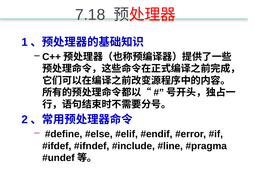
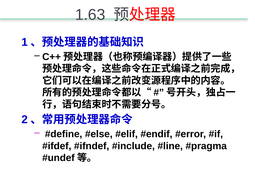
7.18: 7.18 -> 1.63
